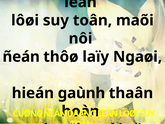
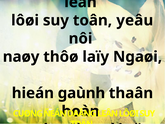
maõi: maõi -> yeâu
ñeán at (21, 57): ñeán -> naøy
